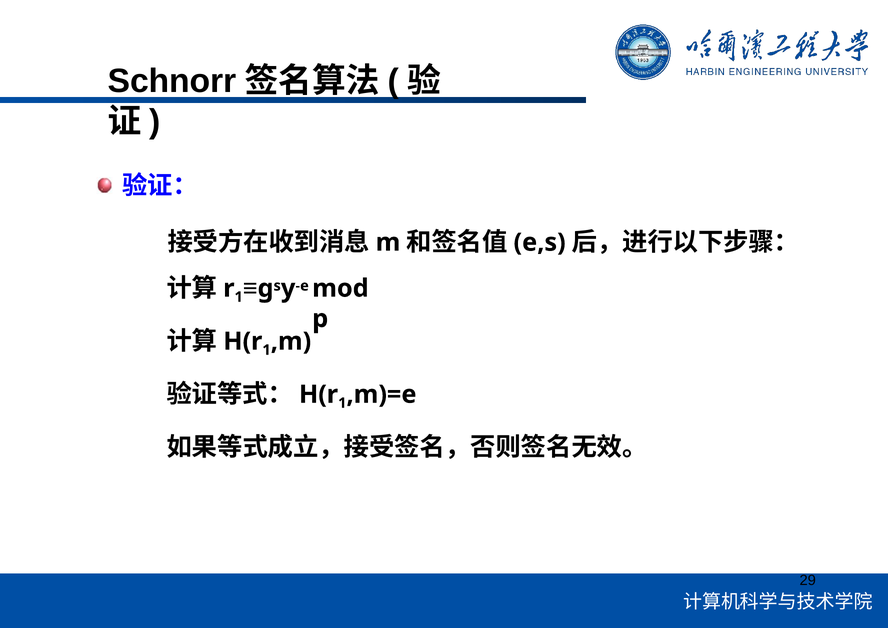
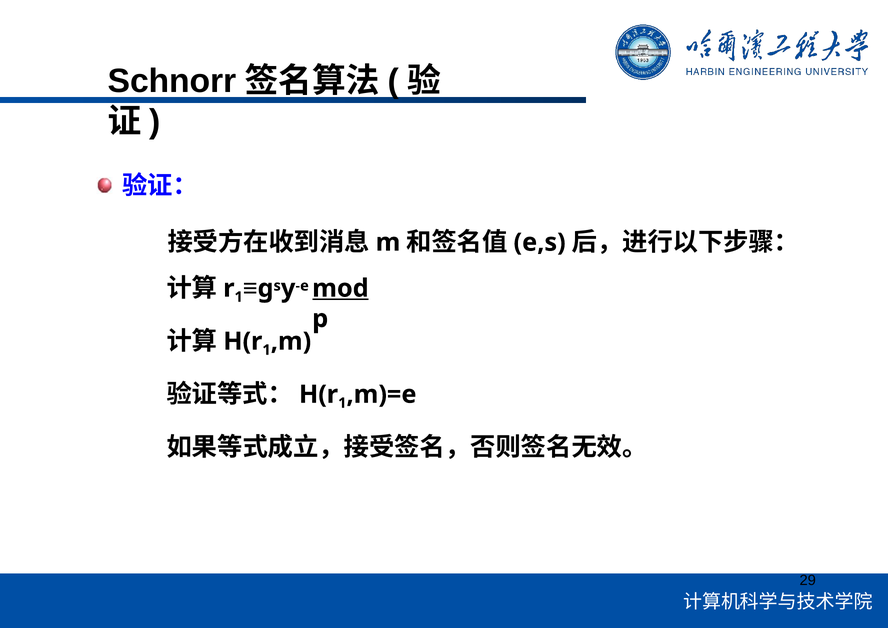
mod underline: none -> present
